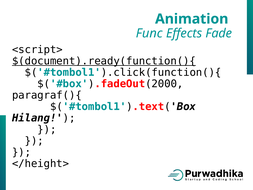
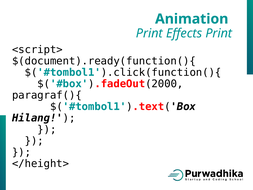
Func at (149, 33): Func -> Print
Effects Fade: Fade -> Print
$(document).ready(function(){ underline: present -> none
